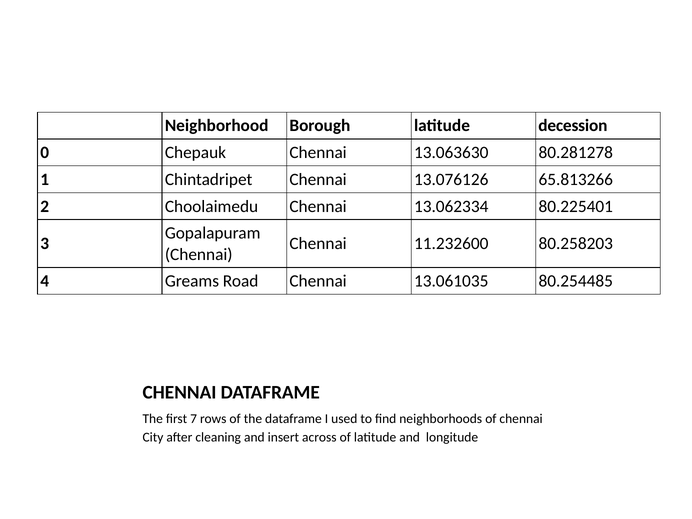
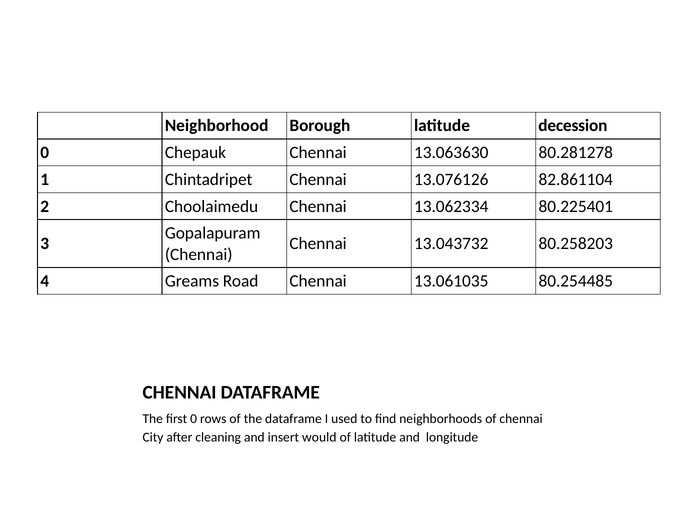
65.813266: 65.813266 -> 82.861104
11.232600: 11.232600 -> 13.043732
first 7: 7 -> 0
across: across -> would
